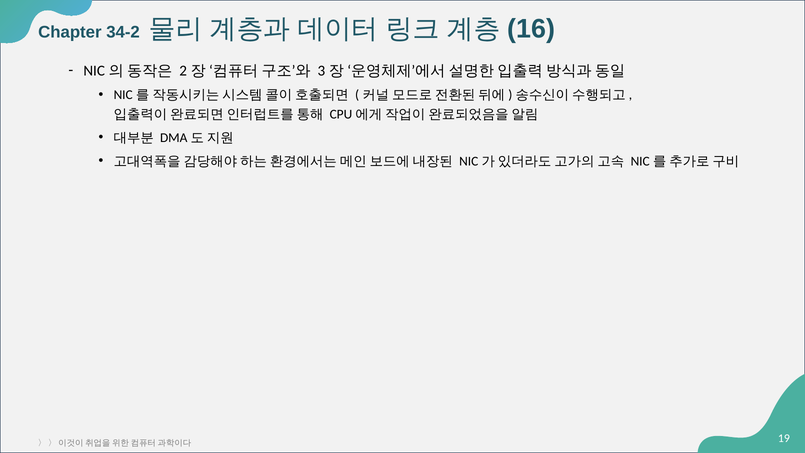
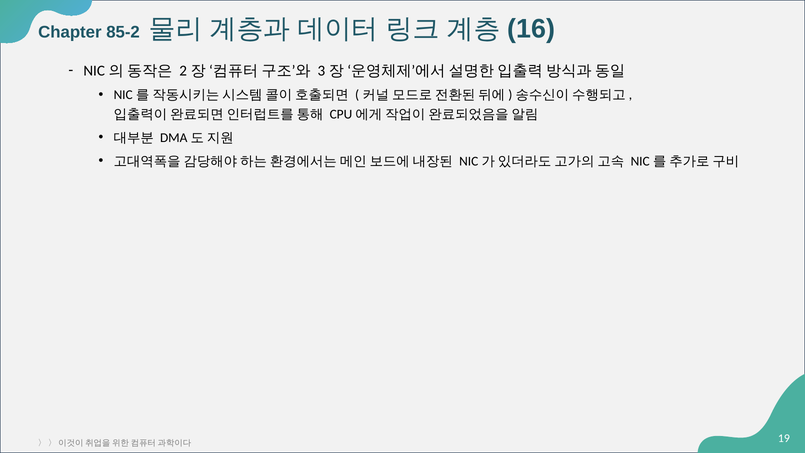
34-2: 34-2 -> 85-2
